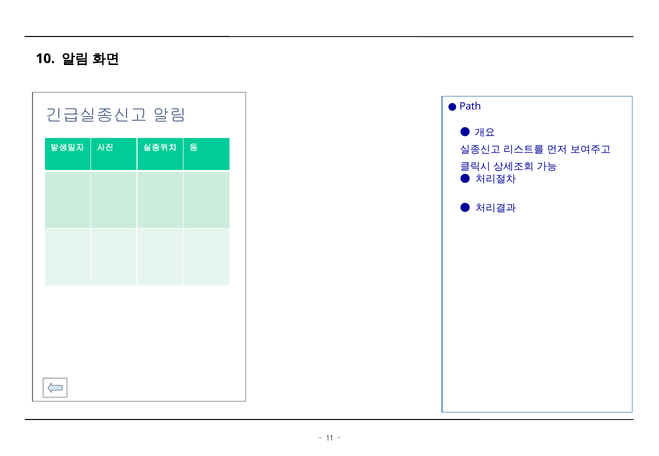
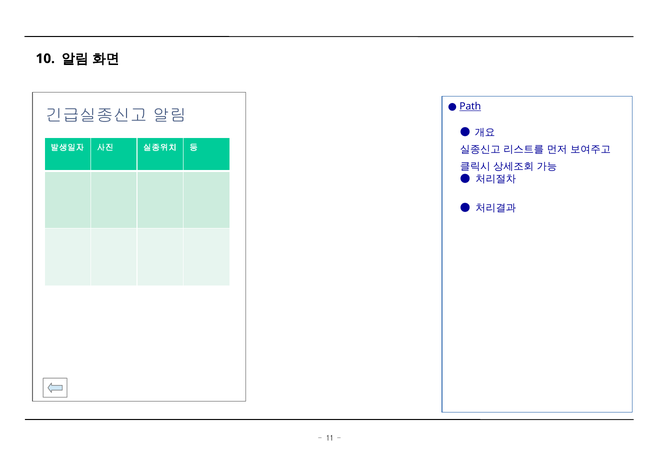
Path underline: none -> present
